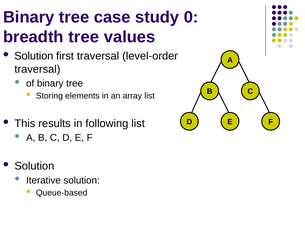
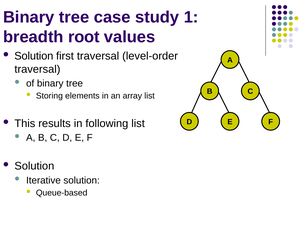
0: 0 -> 1
breadth tree: tree -> root
